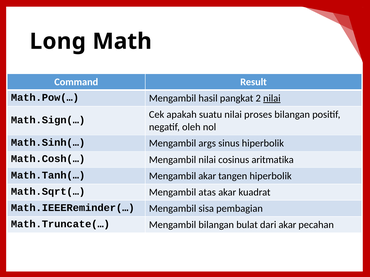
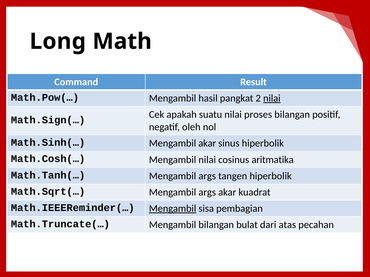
Mengambil args: args -> akar
Math.Tanh(… Mengambil akar: akar -> args
Math.Sqrt(… Mengambil atas: atas -> args
Mengambil at (173, 209) underline: none -> present
dari akar: akar -> atas
